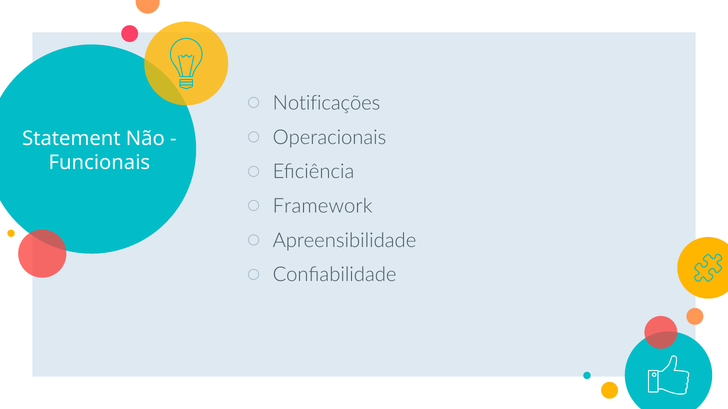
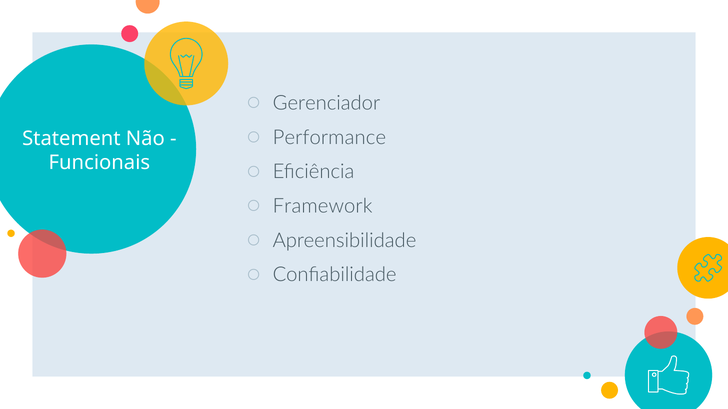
Notificações: Notificações -> Gerenciador
Operacionais: Operacionais -> Performance
